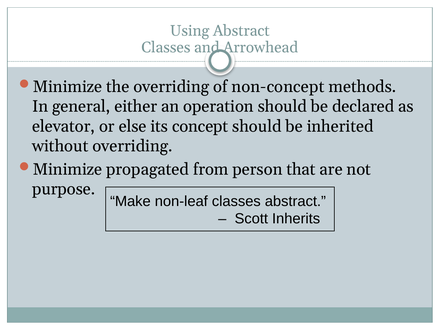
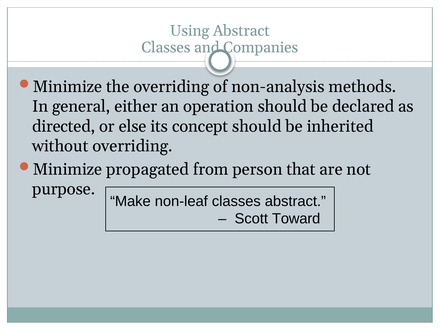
Arrowhead: Arrowhead -> Companies
non-concept: non-concept -> non-analysis
elevator: elevator -> directed
Inherits: Inherits -> Toward
